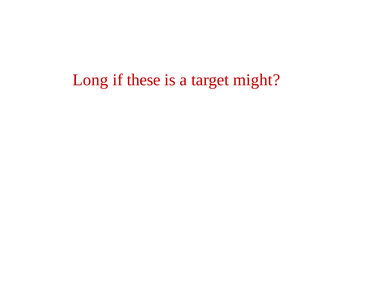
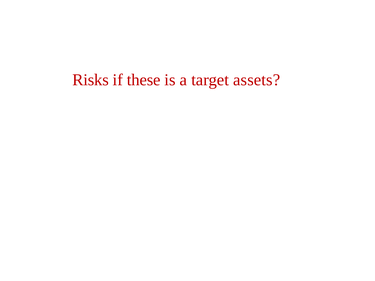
Long: Long -> Risks
might: might -> assets
